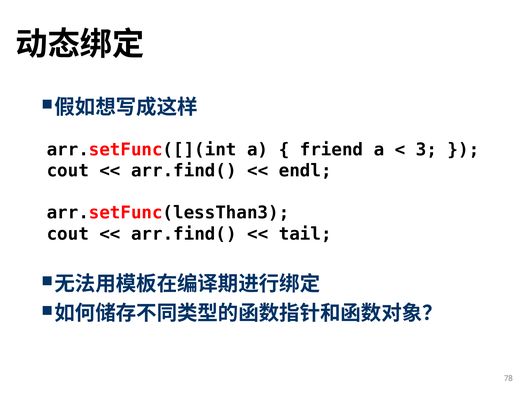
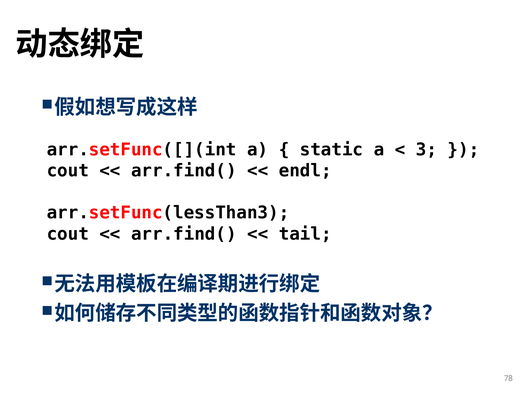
friend: friend -> static
